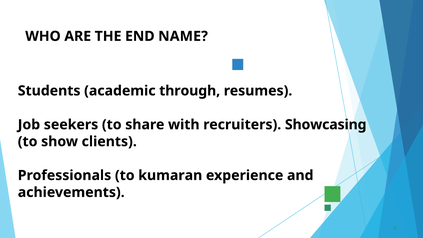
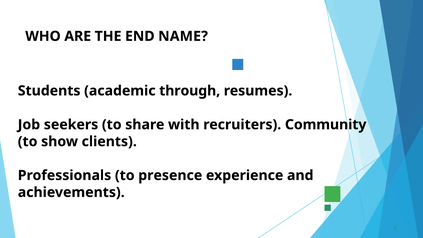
Showcasing: Showcasing -> Community
kumaran: kumaran -> presence
